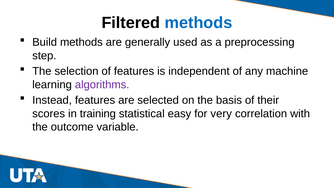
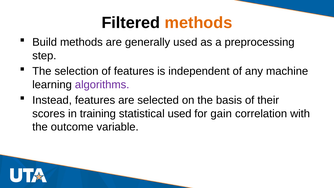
methods at (199, 23) colour: blue -> orange
statistical easy: easy -> used
very: very -> gain
